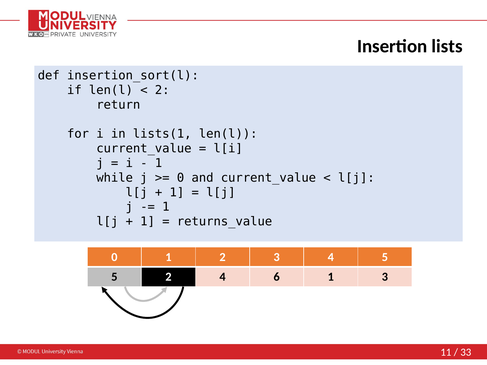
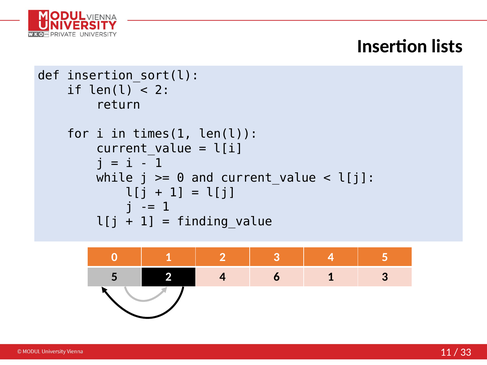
lists(1: lists(1 -> times(1
returns_value: returns_value -> finding_value
